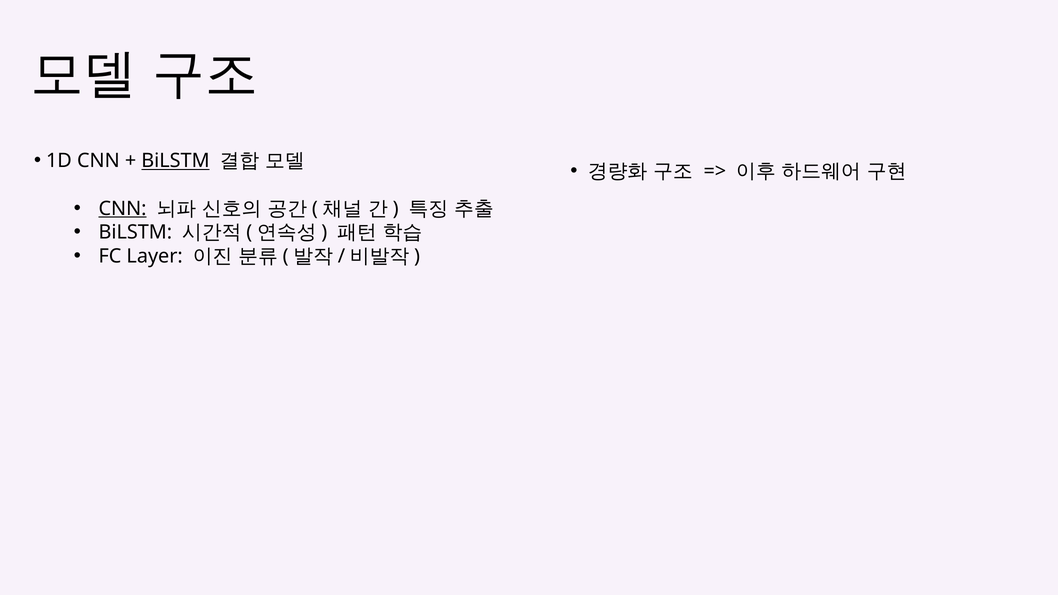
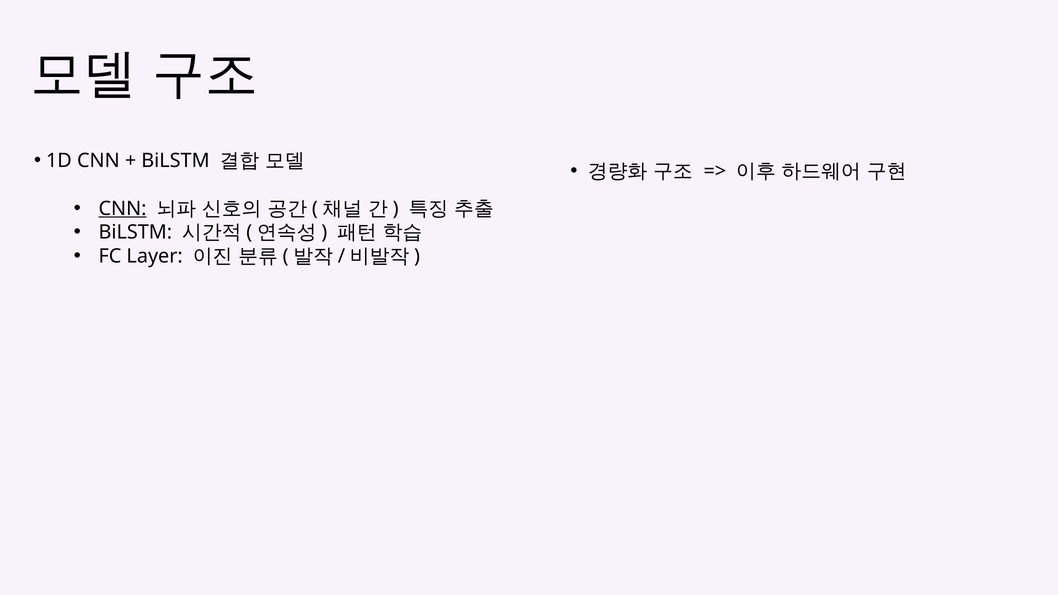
BiLSTM at (175, 161) underline: present -> none
